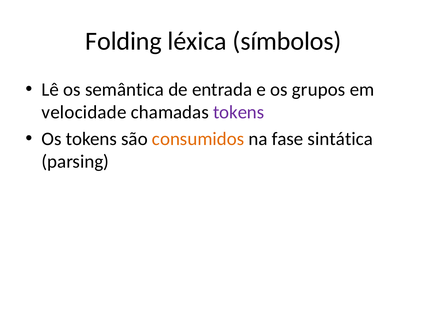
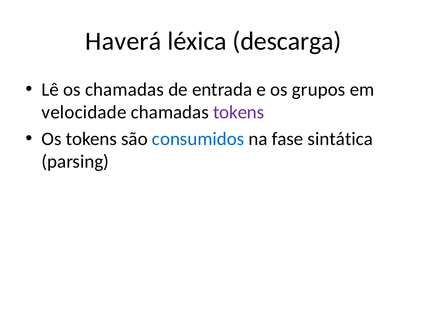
Folding: Folding -> Haverá
símbolos: símbolos -> descarga
os semântica: semântica -> chamadas
consumidos colour: orange -> blue
